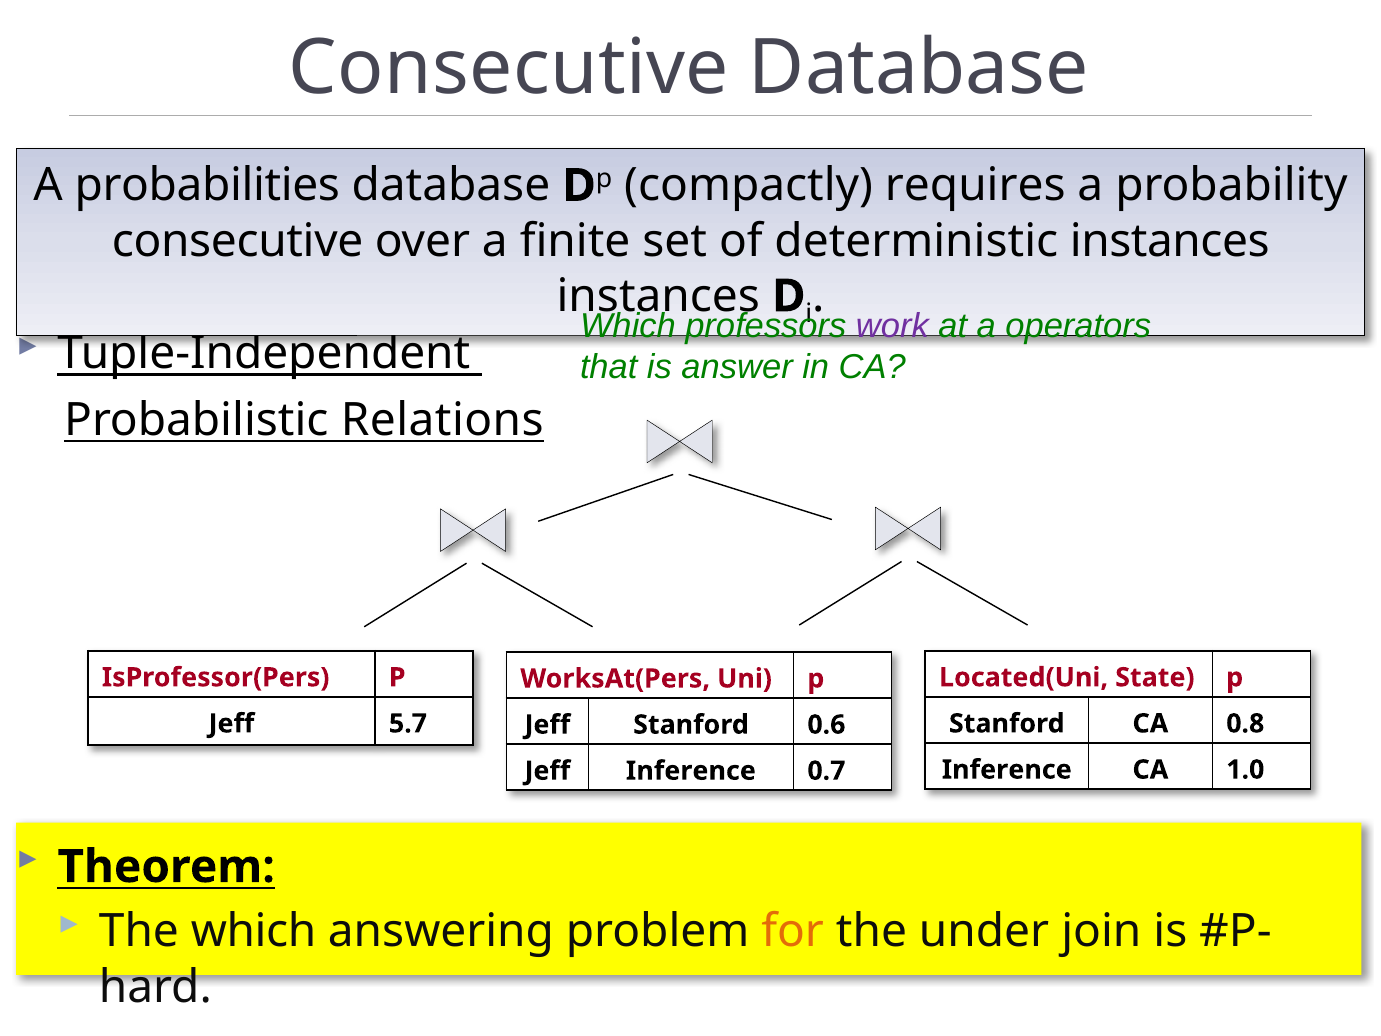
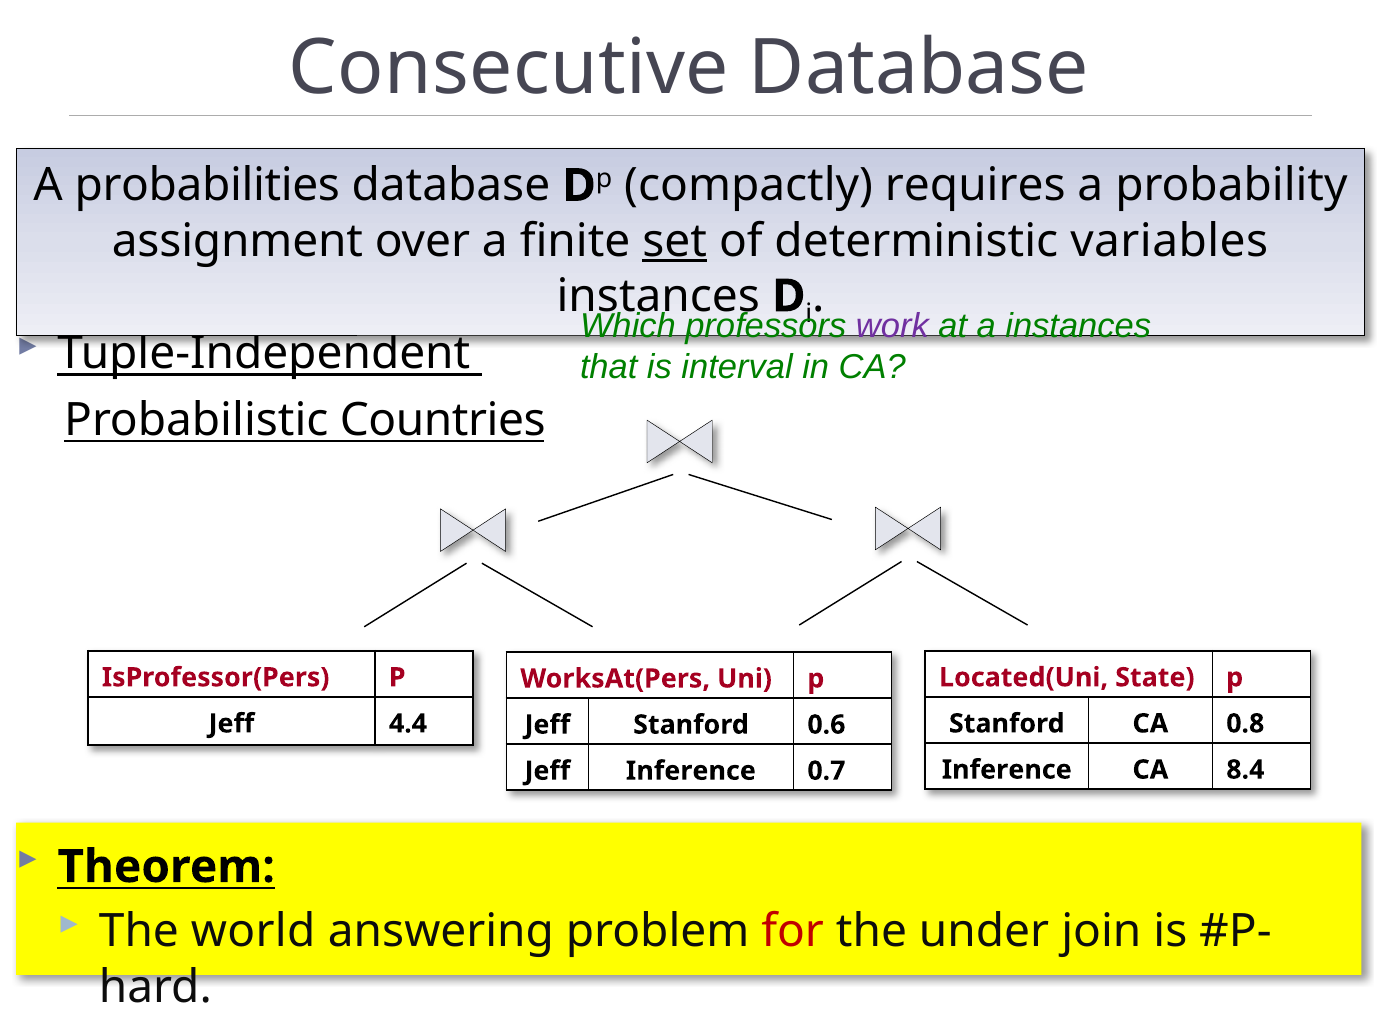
consecutive at (238, 241): consecutive -> assignment
set underline: none -> present
deterministic instances: instances -> variables
a operators: operators -> instances
answer: answer -> interval
Relations: Relations -> Countries
5.7: 5.7 -> 4.4
1.0: 1.0 -> 8.4
The which: which -> world
for colour: orange -> red
